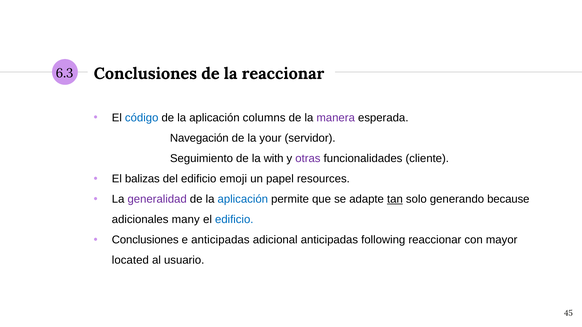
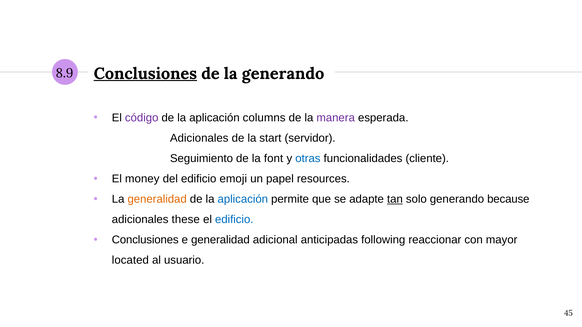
Conclusiones at (145, 74) underline: none -> present
la reaccionar: reaccionar -> generando
6.3: 6.3 -> 8.9
código colour: blue -> purple
Navegación at (199, 138): Navegación -> Adicionales
your: your -> start
with: with -> font
otras colour: purple -> blue
balizas: balizas -> money
generalidad at (157, 199) colour: purple -> orange
many: many -> these
e anticipadas: anticipadas -> generalidad
